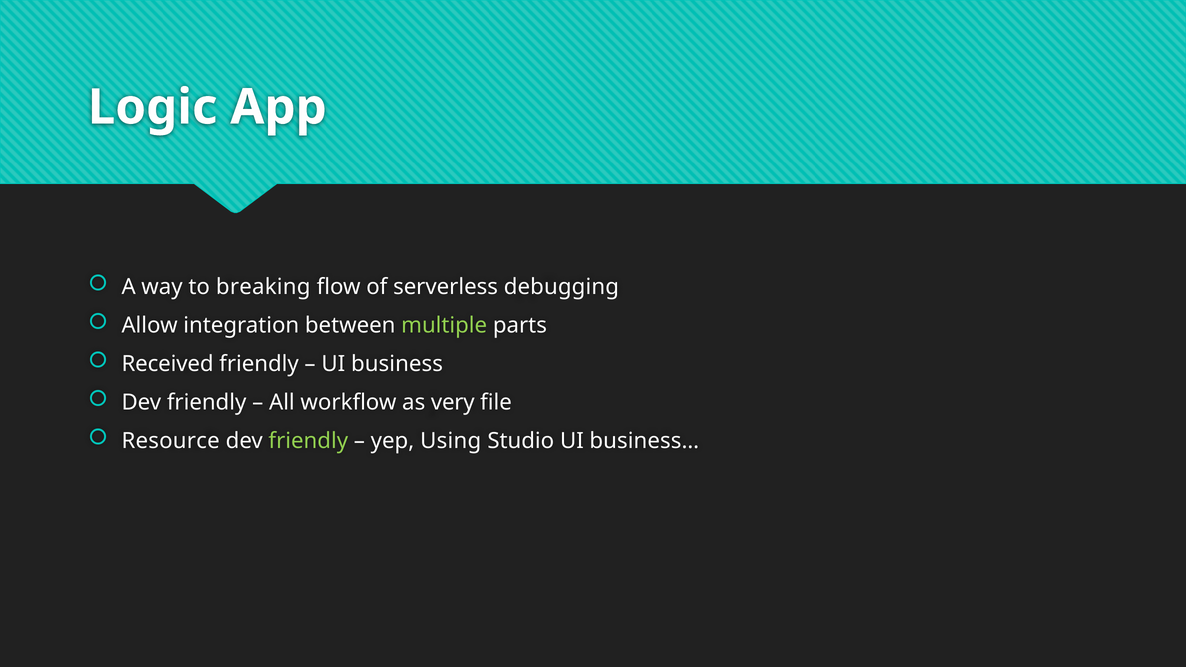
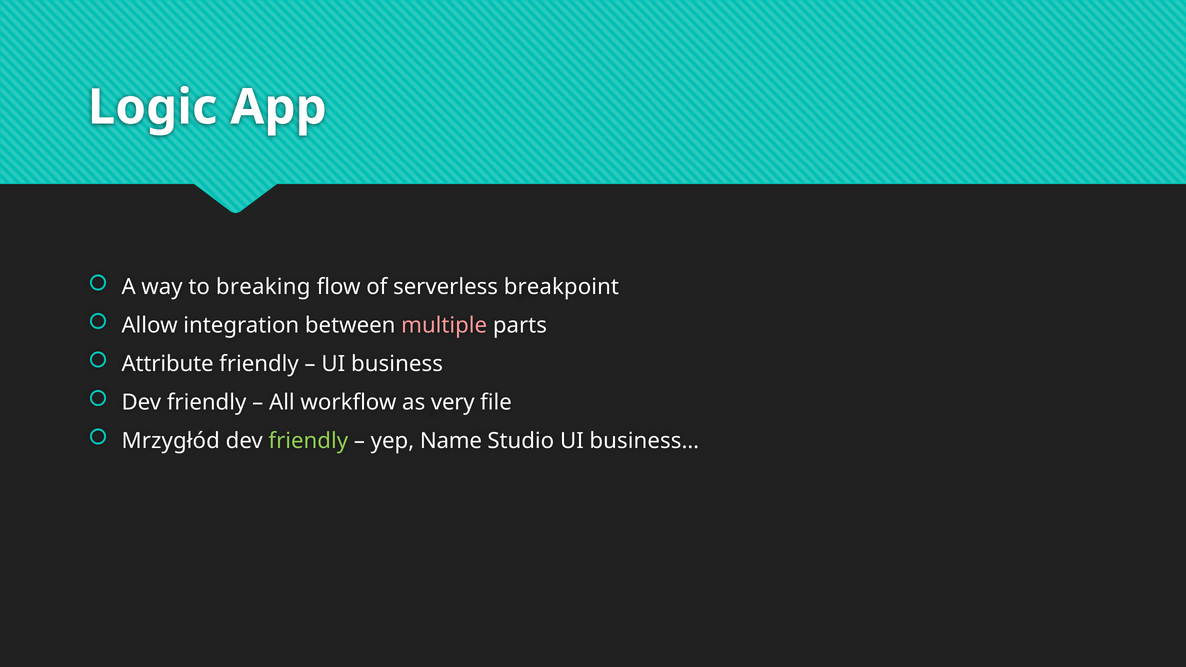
debugging: debugging -> breakpoint
multiple colour: light green -> pink
Received: Received -> Attribute
Resource: Resource -> Mrzygłód
Using: Using -> Name
